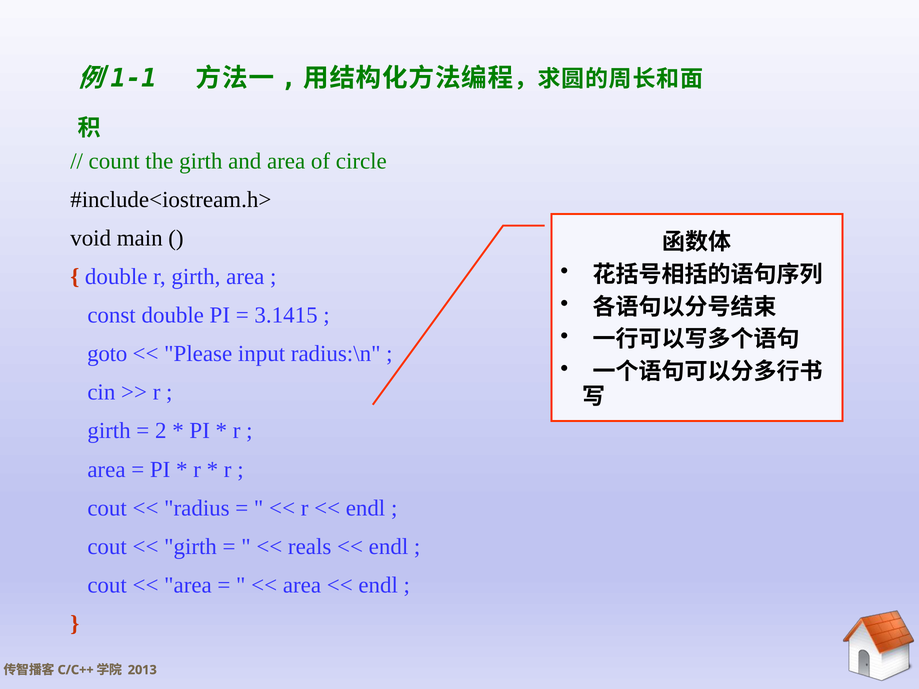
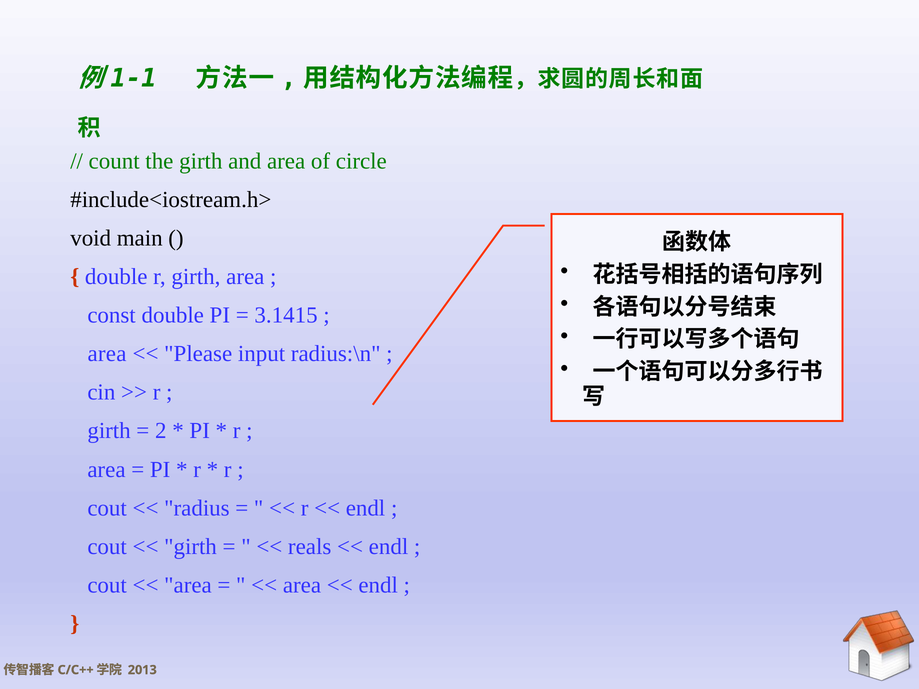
goto at (107, 354): goto -> area
